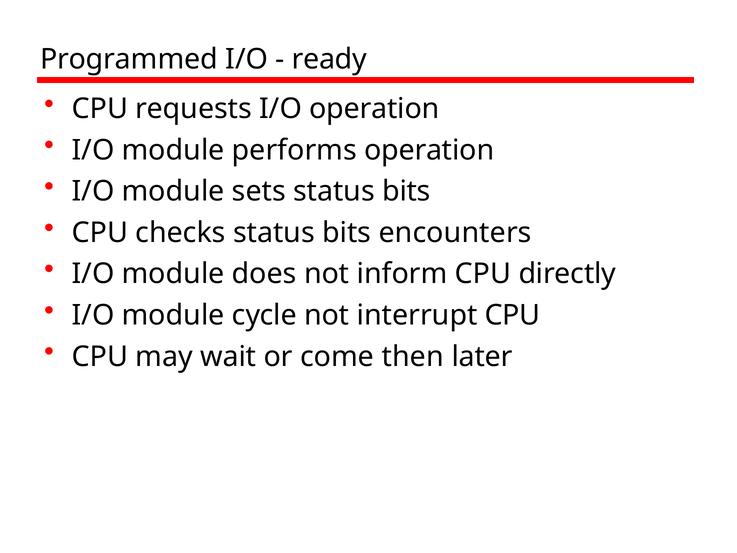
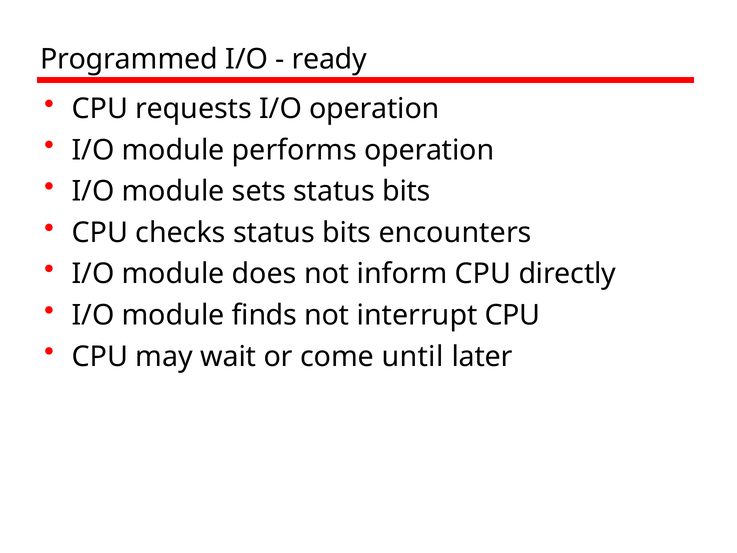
cycle: cycle -> finds
then: then -> until
